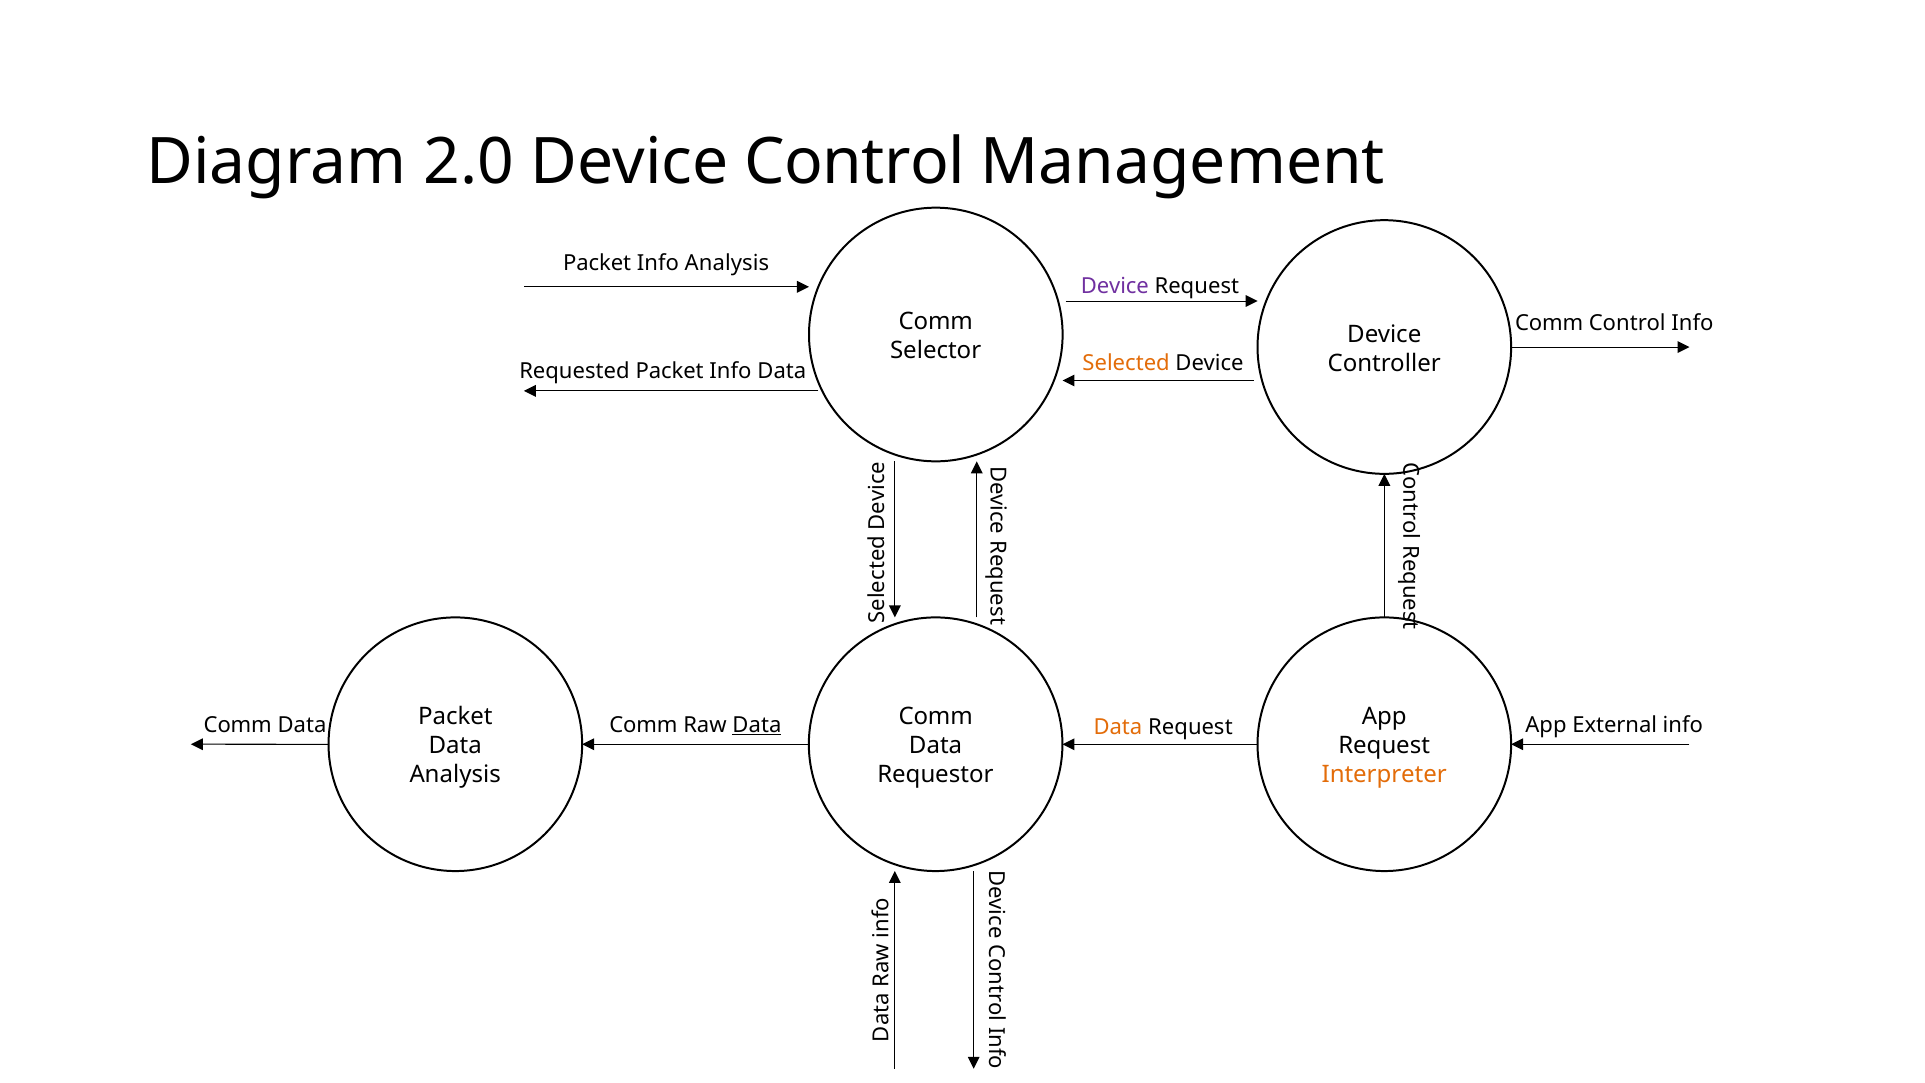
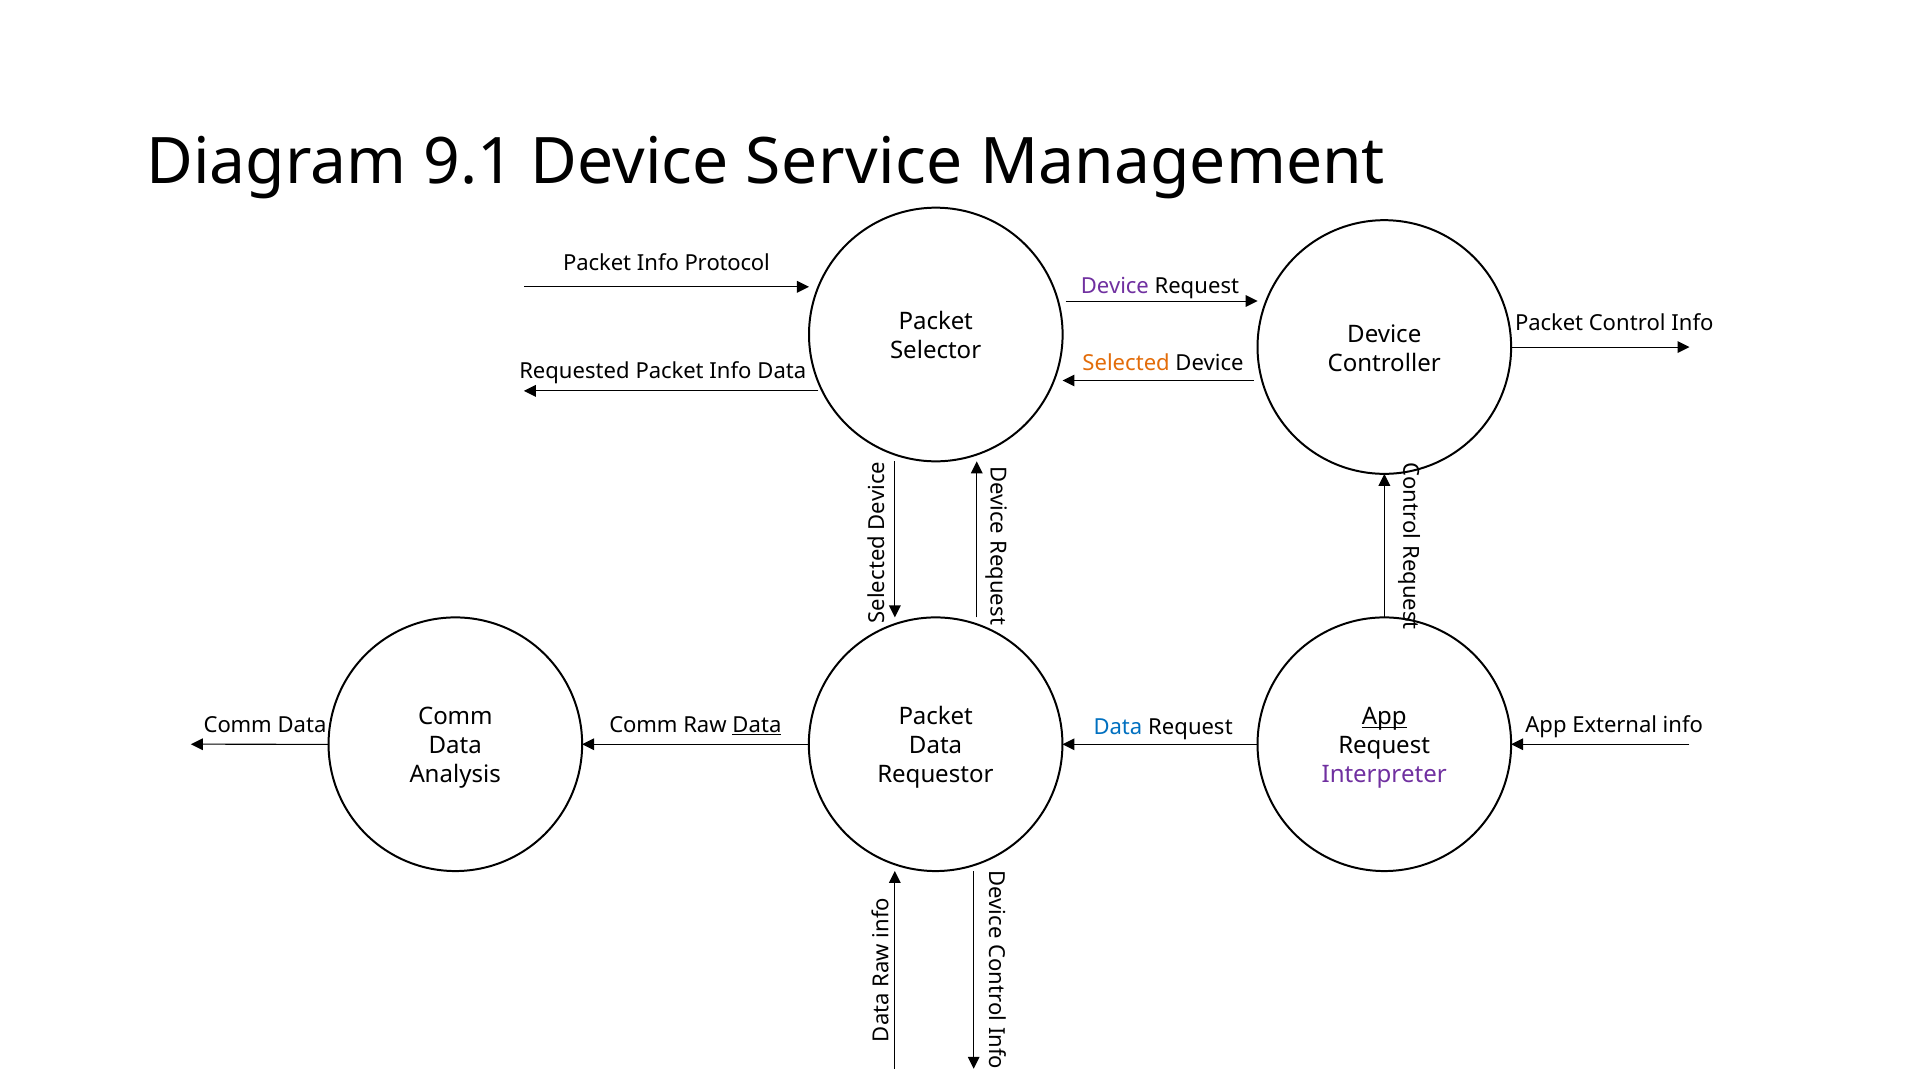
2.0: 2.0 -> 9.1
Device Control: Control -> Service
Info Analysis: Analysis -> Protocol
Comm at (936, 322): Comm -> Packet
Comm at (1549, 323): Comm -> Packet
Packet at (455, 717): Packet -> Comm
Comm at (936, 717): Comm -> Packet
App at (1384, 717) underline: none -> present
Data at (1118, 727) colour: orange -> blue
Interpreter colour: orange -> purple
